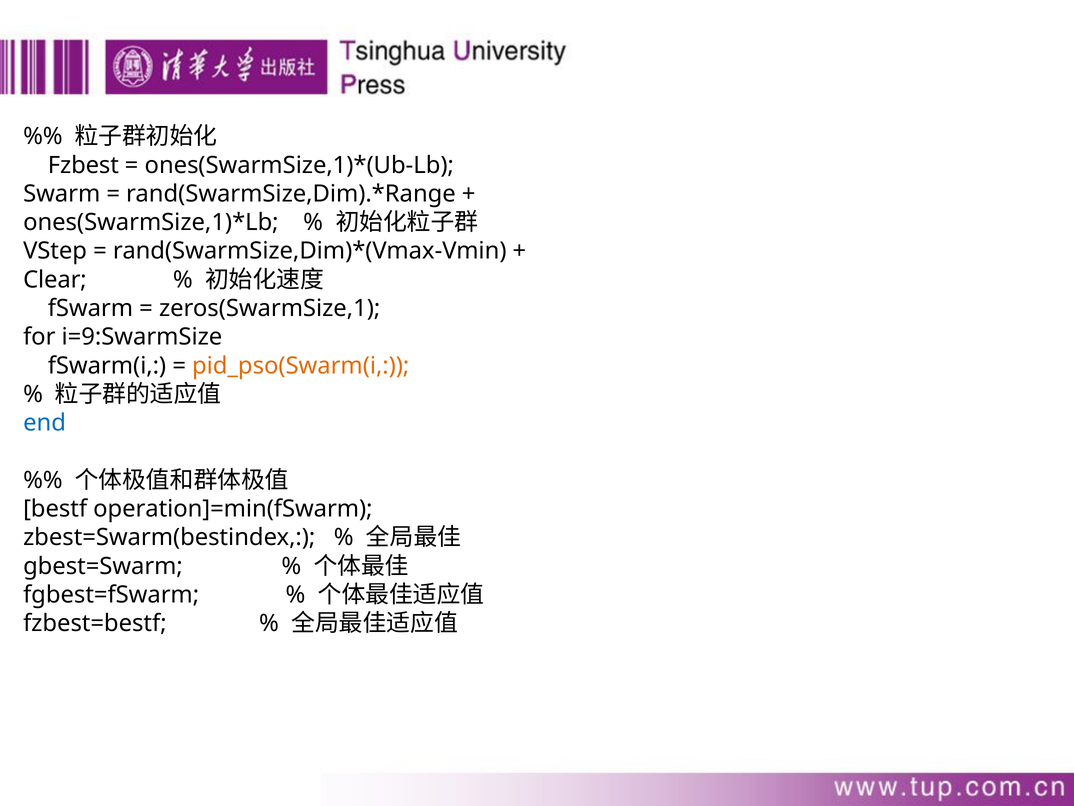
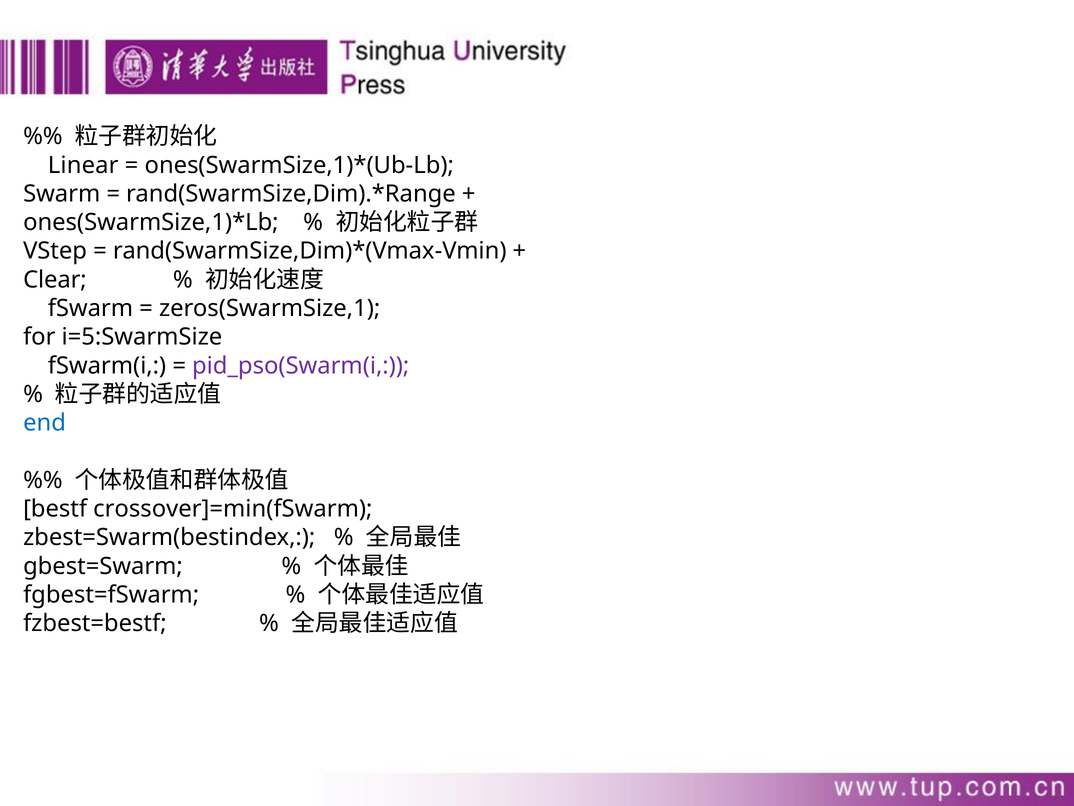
Fzbest: Fzbest -> Linear
i=9:SwarmSize: i=9:SwarmSize -> i=5:SwarmSize
pid_pso(Swarm(i colour: orange -> purple
operation]=min(fSwarm: operation]=min(fSwarm -> crossover]=min(fSwarm
